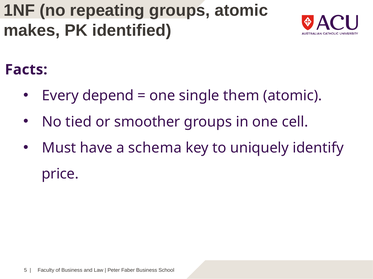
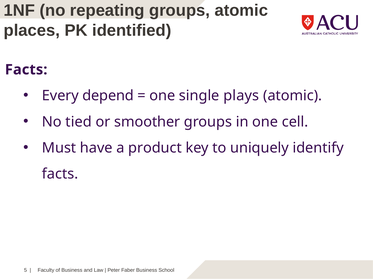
makes: makes -> places
them: them -> plays
schema: schema -> product
price at (60, 174): price -> facts
